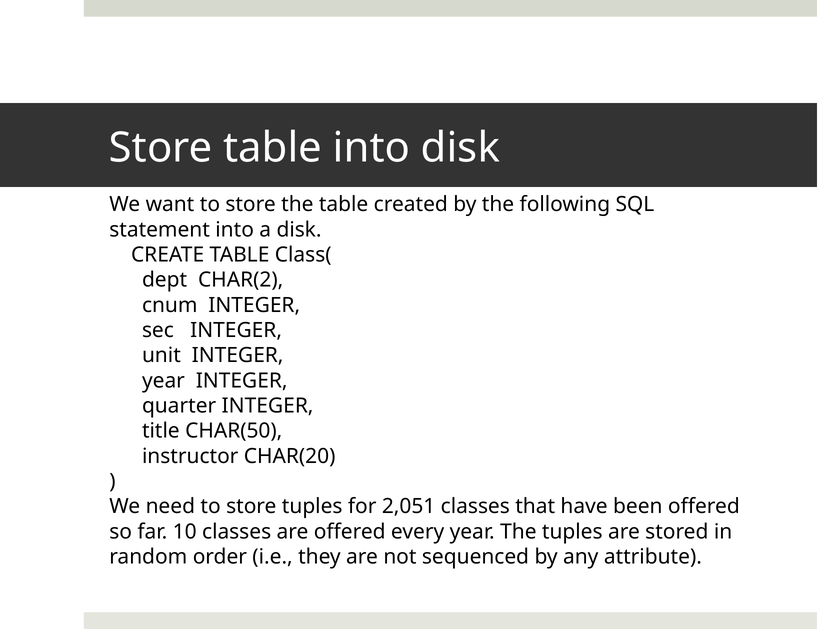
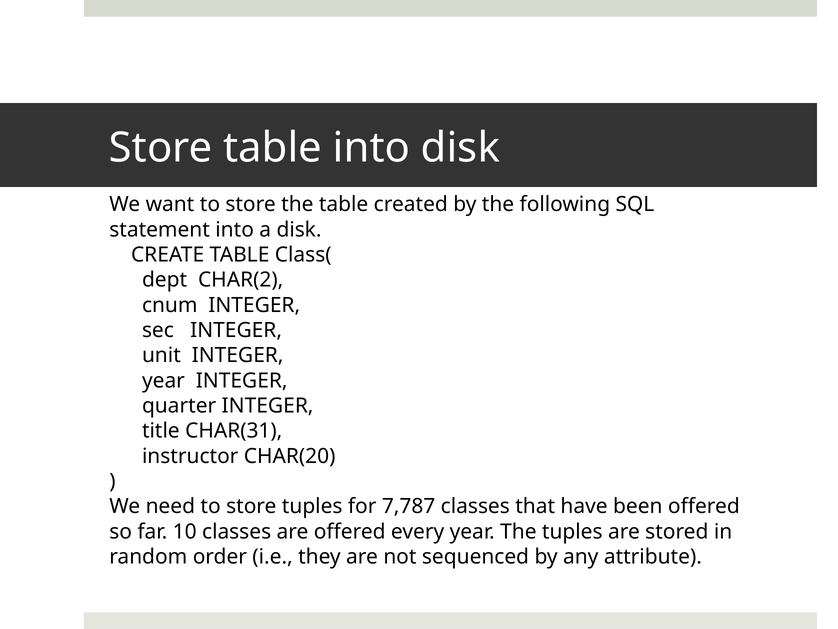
CHAR(50: CHAR(50 -> CHAR(31
2,051: 2,051 -> 7,787
